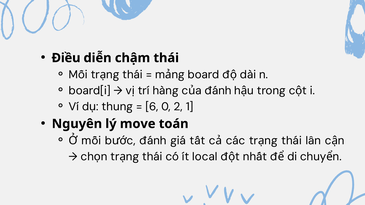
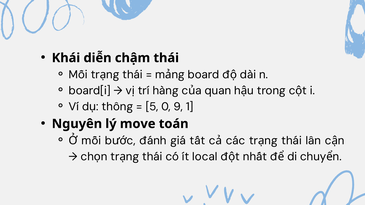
Điều: Điều -> Khái
đánh at (218, 91): đánh -> quan
thung: thung -> thông
6: 6 -> 5
2: 2 -> 9
